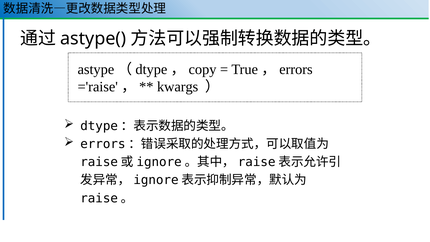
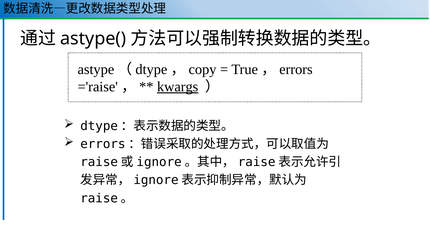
kwargs underline: none -> present
